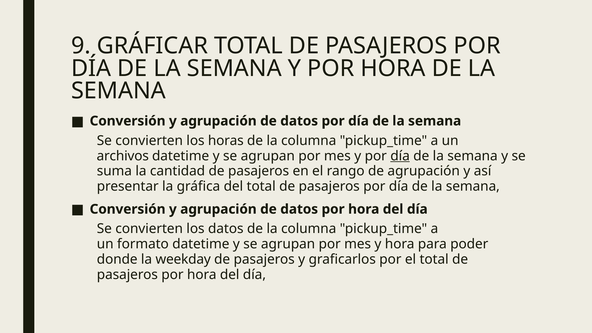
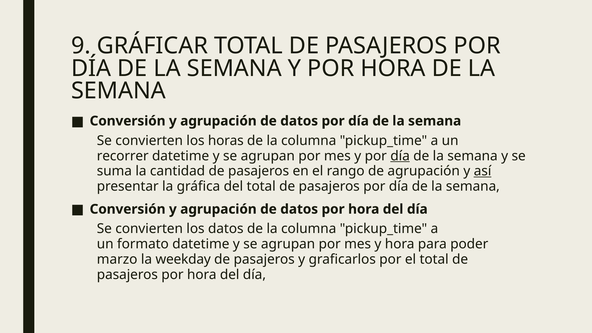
archivos: archivos -> recorrer
así underline: none -> present
donde: donde -> marzo
